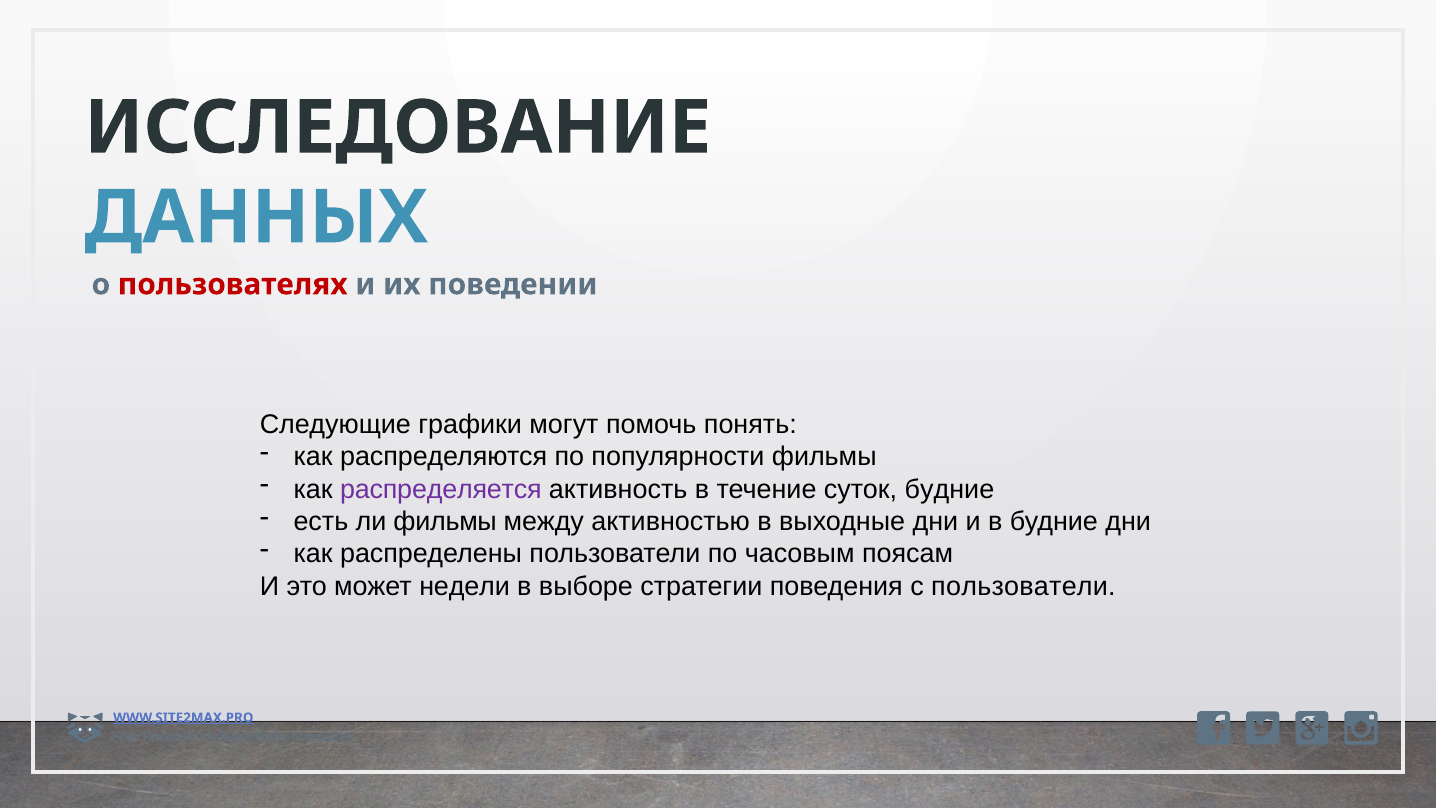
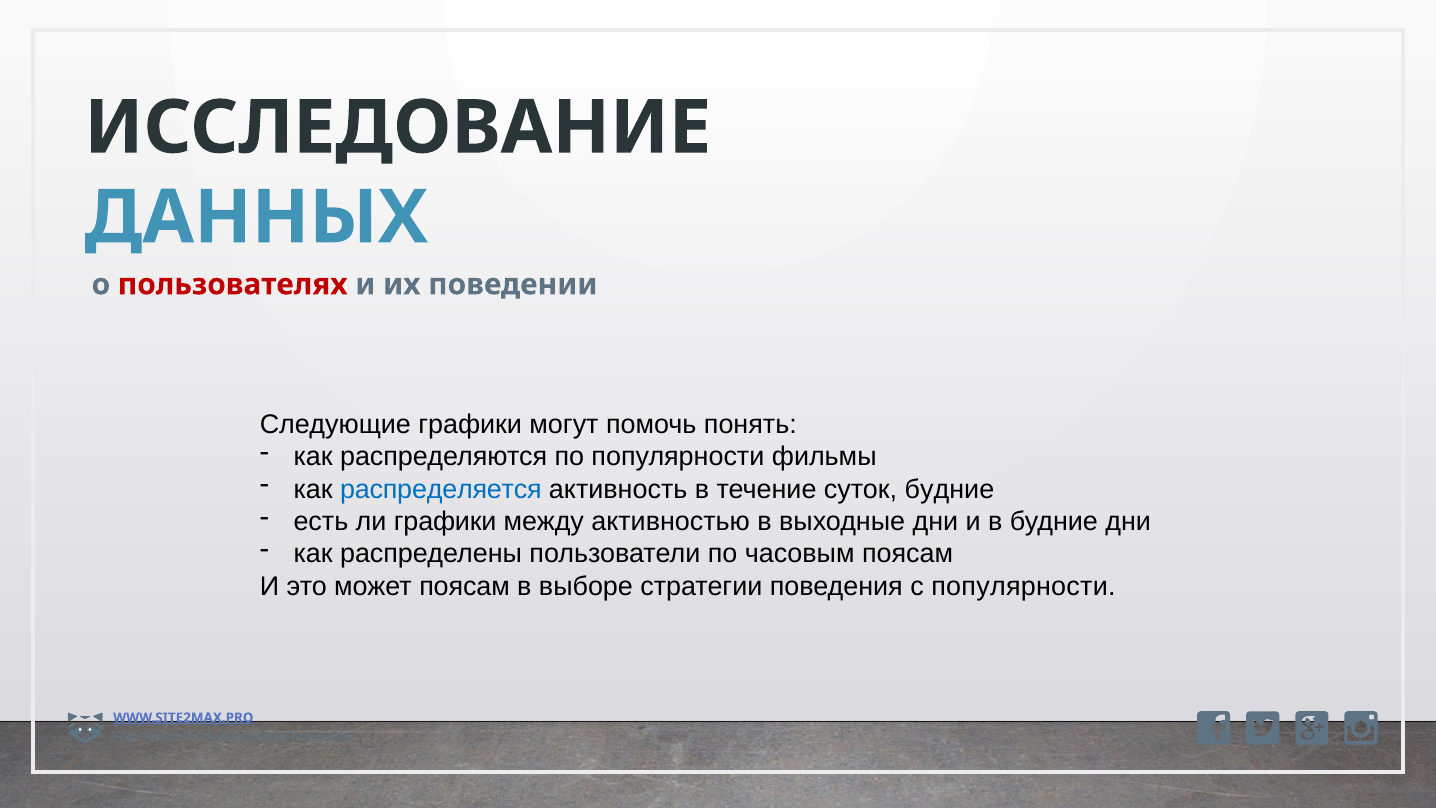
распределяется colour: purple -> blue
ли фильмы: фильмы -> графики
может недели: недели -> поясам
с пользователи: пользователи -> популярности
